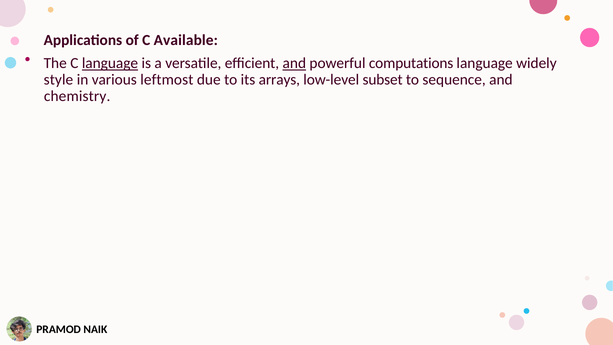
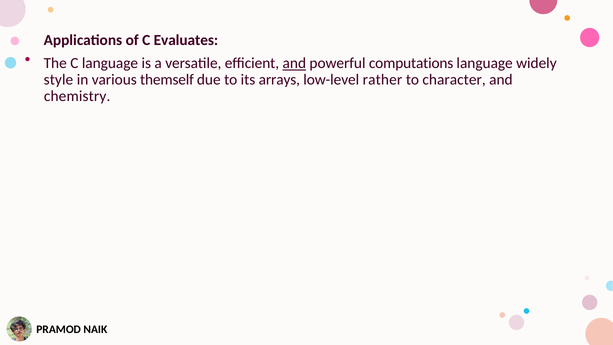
Available: Available -> Evaluates
language at (110, 63) underline: present -> none
leftmost: leftmost -> themself
subset: subset -> rather
sequence: sequence -> character
